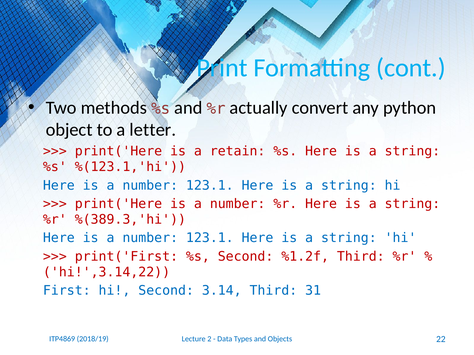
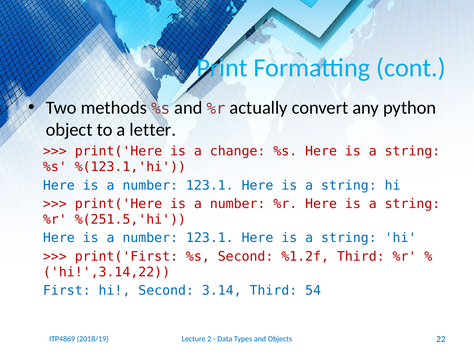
retain: retain -> change
%(389.3,'hi: %(389.3,'hi -> %(251.5,'hi
31: 31 -> 54
